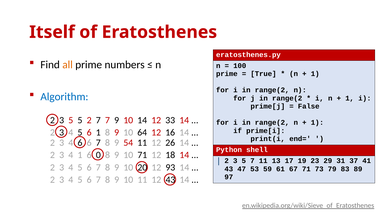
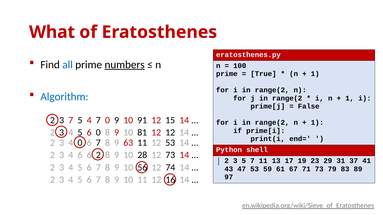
Itself: Itself -> What
all colour: orange -> blue
numbers underline: none -> present
5 at (71, 120): 5 -> 7
5 2: 2 -> 4
7 7: 7 -> 0
10 14: 14 -> 91
33: 33 -> 15
6 1: 1 -> 0
64: 64 -> 81
12 16: 16 -> 12
4 6: 6 -> 0
54: 54 -> 63
12 26: 26 -> 53
4 1: 1 -> 6
6 0: 0 -> 2
10 71: 71 -> 28
12 18: 18 -> 73
20: 20 -> 56
93: 93 -> 74
12 43: 43 -> 16
